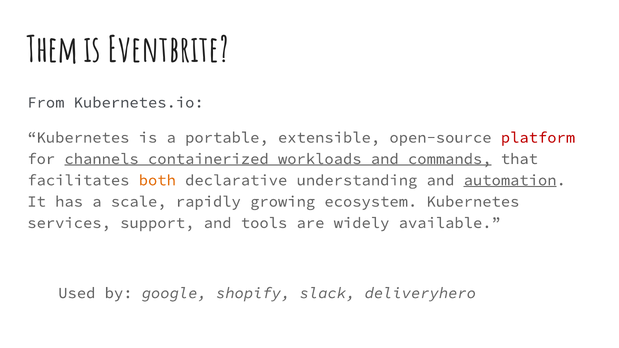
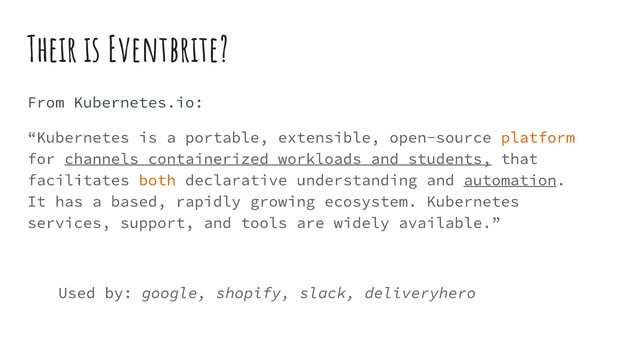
Them: Them -> Their
platform colour: red -> orange
commands: commands -> students
scale: scale -> based
